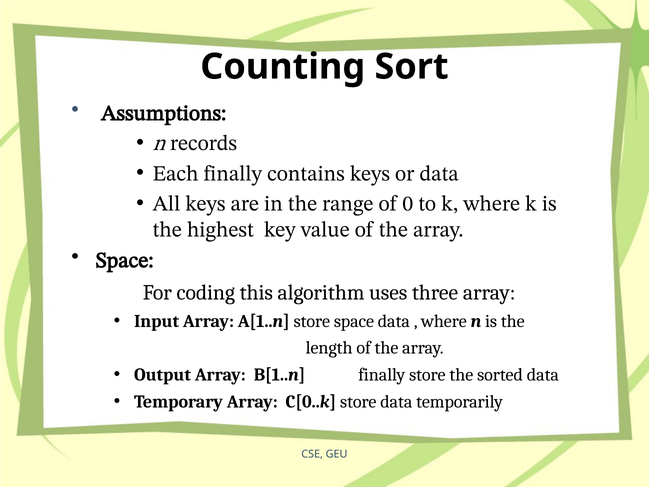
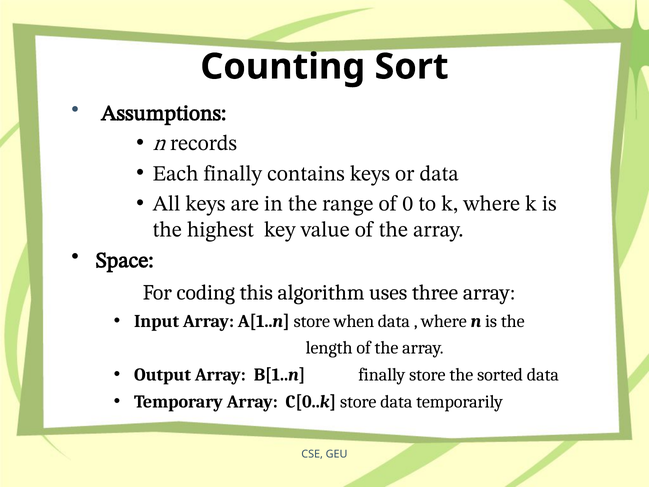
store space: space -> when
